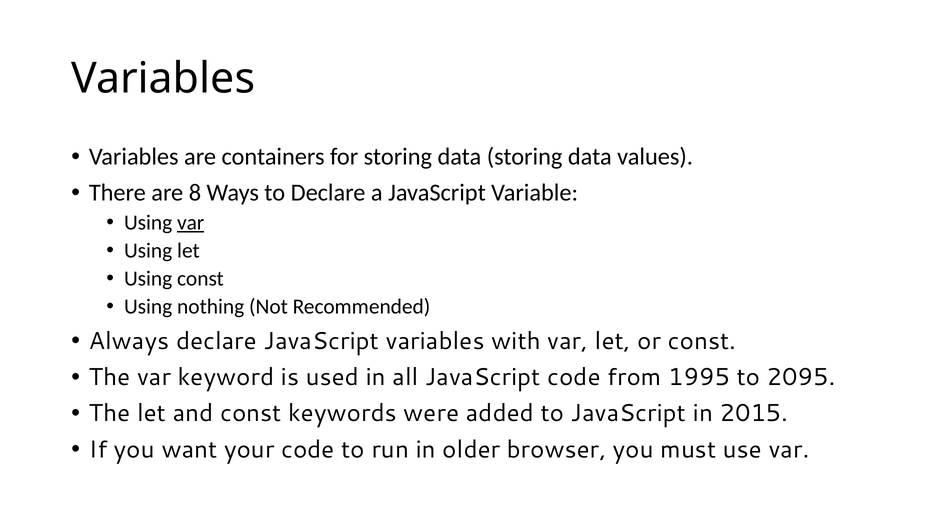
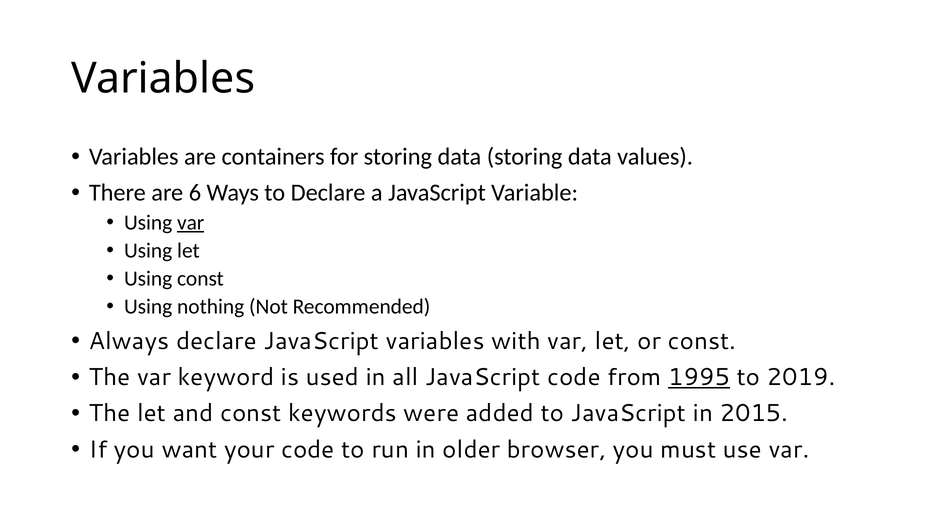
8: 8 -> 6
1995 underline: none -> present
2095: 2095 -> 2019
